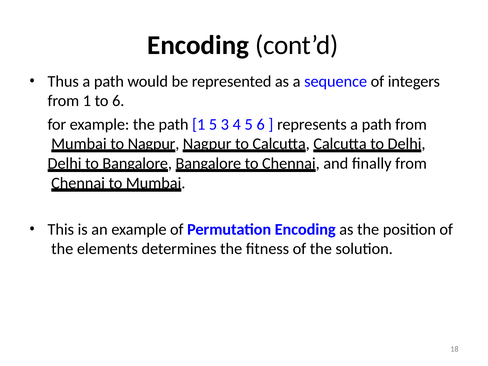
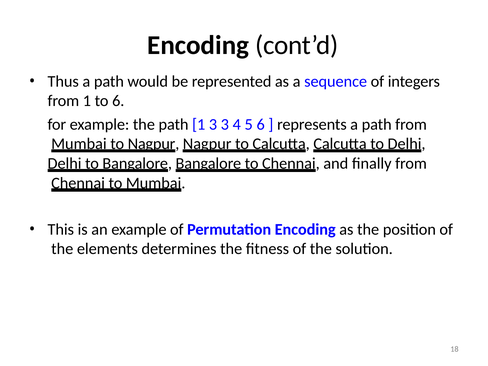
1 5: 5 -> 3
